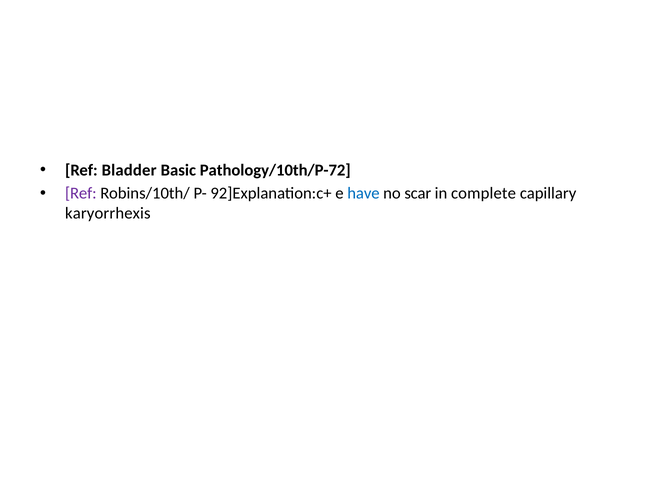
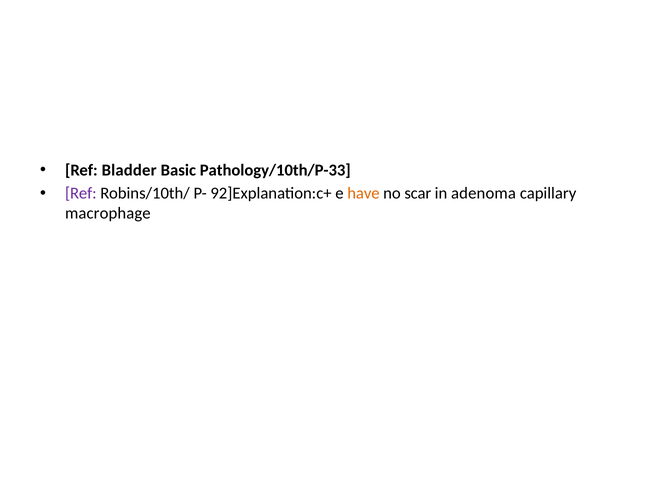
Pathology/10th/P-72: Pathology/10th/P-72 -> Pathology/10th/P-33
have colour: blue -> orange
complete: complete -> adenoma
karyorrhexis: karyorrhexis -> macrophage
